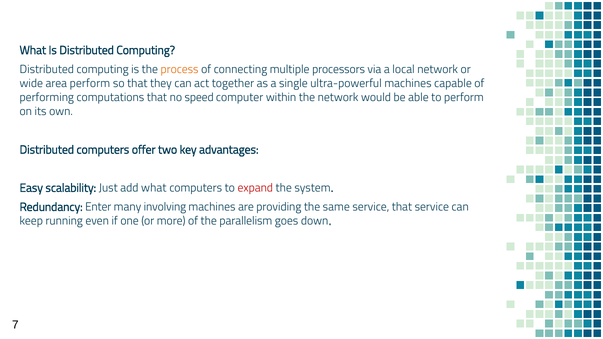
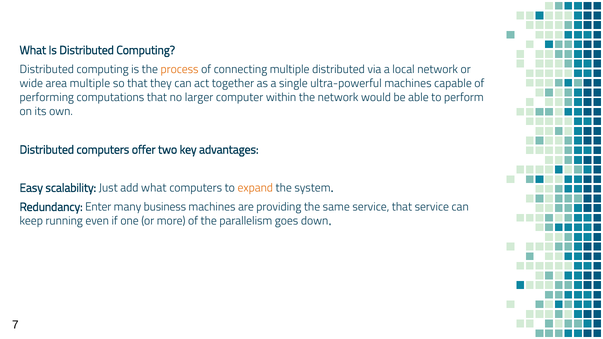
multiple processors: processors -> distributed
area perform: perform -> multiple
speed: speed -> larger
expand colour: red -> orange
involving: involving -> business
